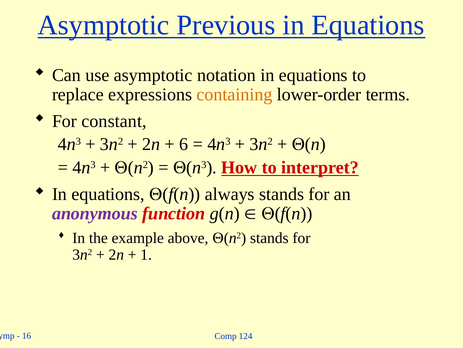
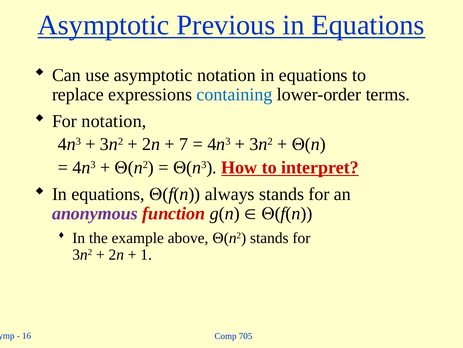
containing colour: orange -> blue
For constant: constant -> notation
6: 6 -> 7
124: 124 -> 705
